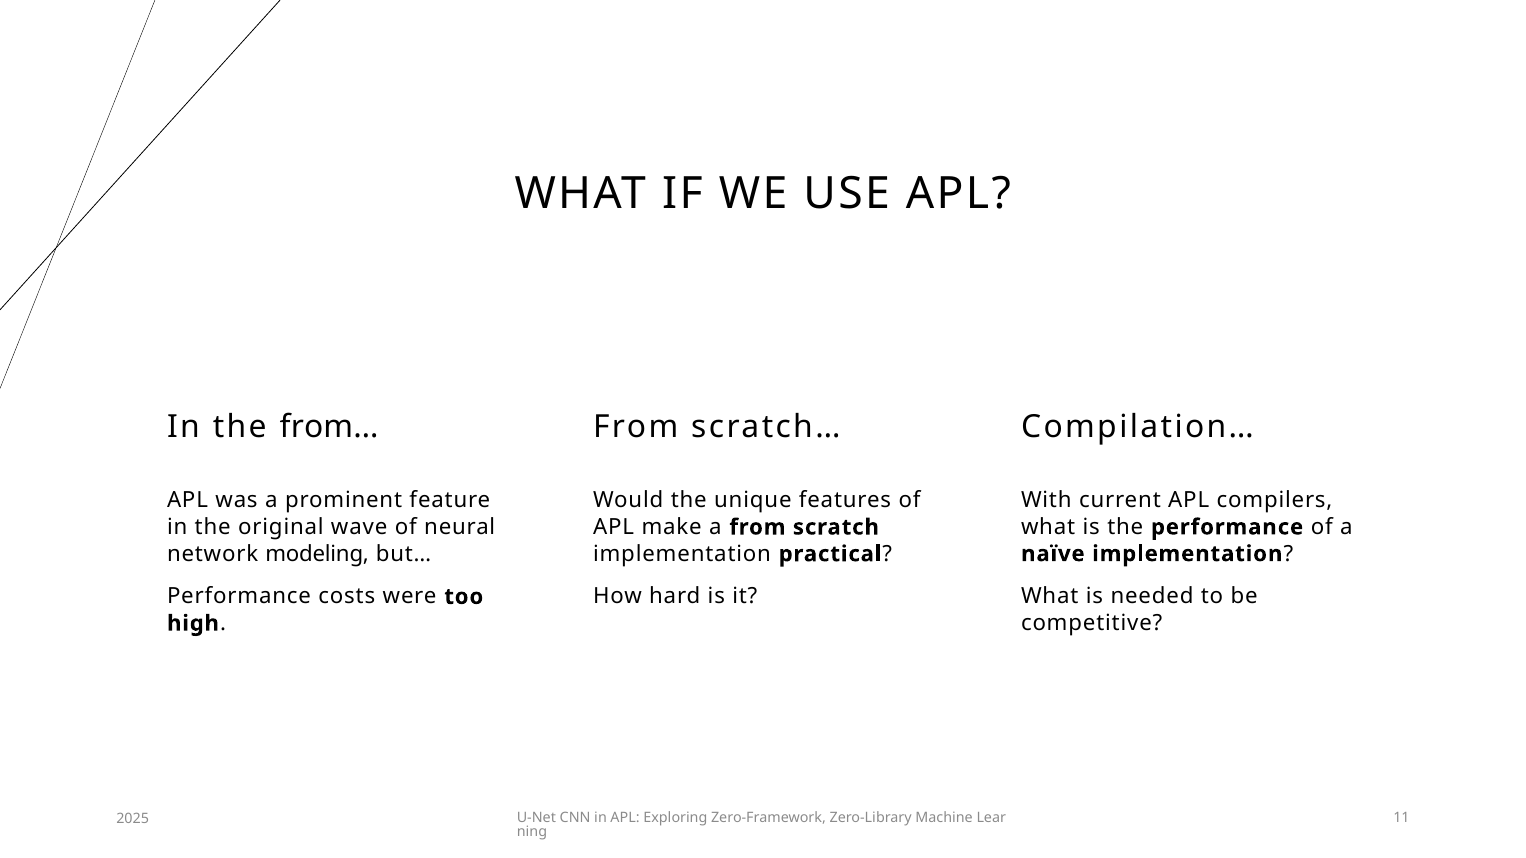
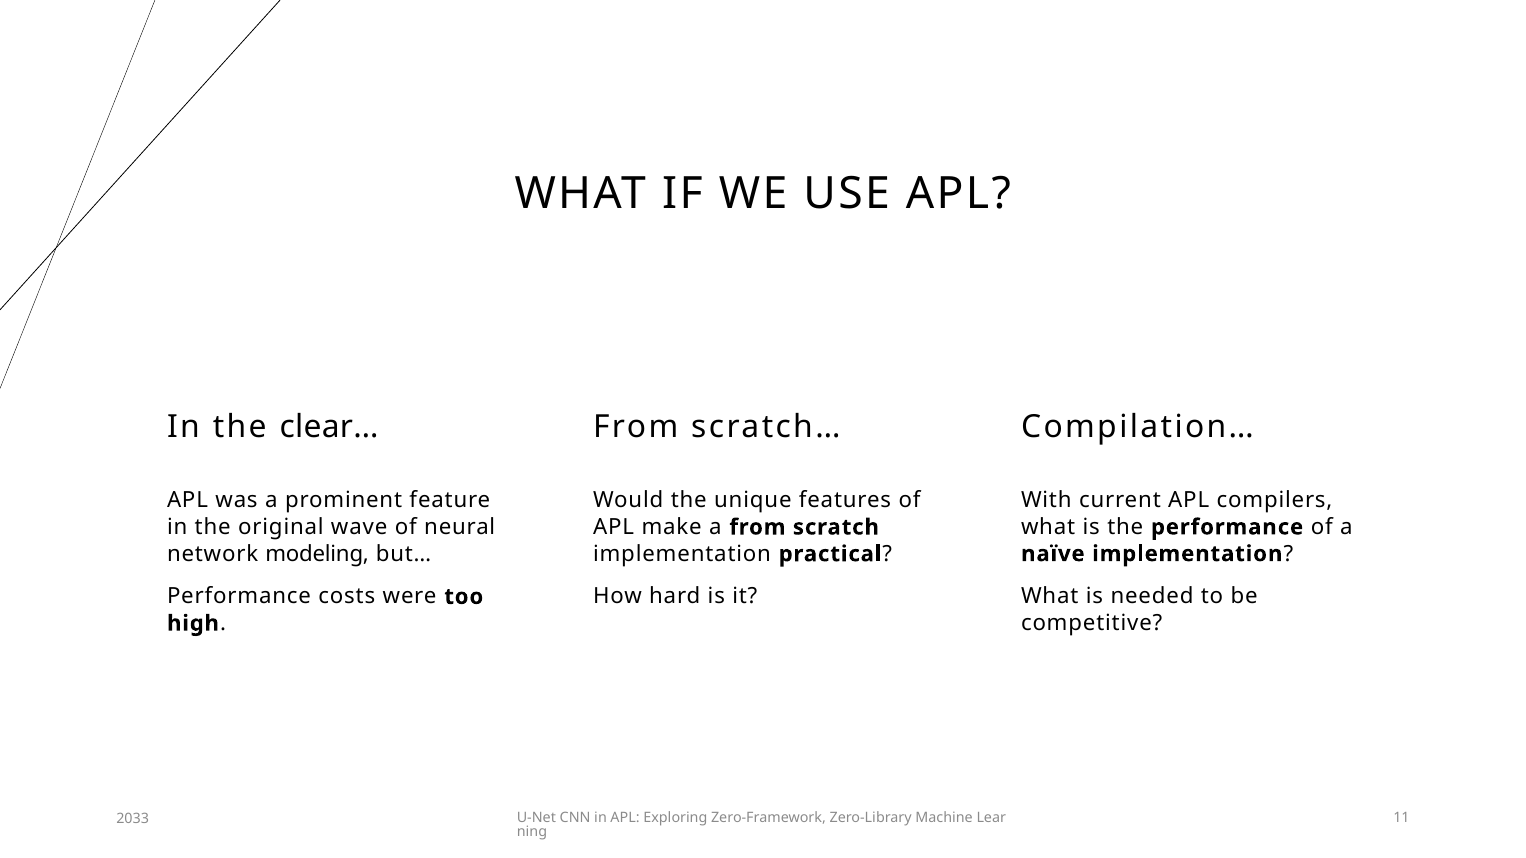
from…: from… -> clear…
2025: 2025 -> 2033
